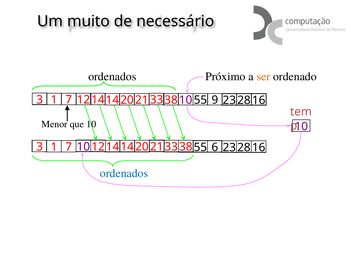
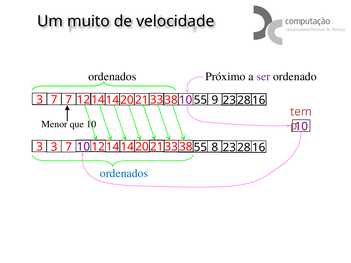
necessário: necessário -> velocidade
ser colour: orange -> purple
1 at (54, 100): 1 -> 7
1 at (54, 147): 1 -> 3
6: 6 -> 8
